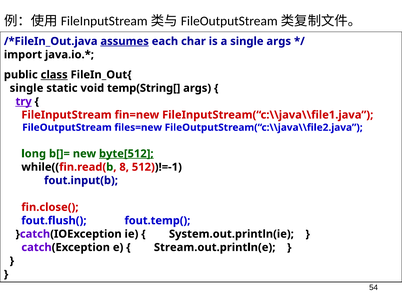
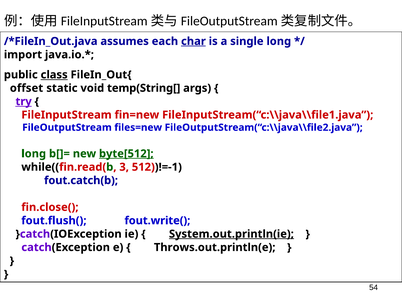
assumes underline: present -> none
char underline: none -> present
single args: args -> long
single at (27, 88): single -> offset
8: 8 -> 3
fout.input(b: fout.input(b -> fout.catch(b
fout.temp(: fout.temp( -> fout.write(
System.out.println(ie underline: none -> present
Stream.out.println(e: Stream.out.println(e -> Throws.out.println(e
